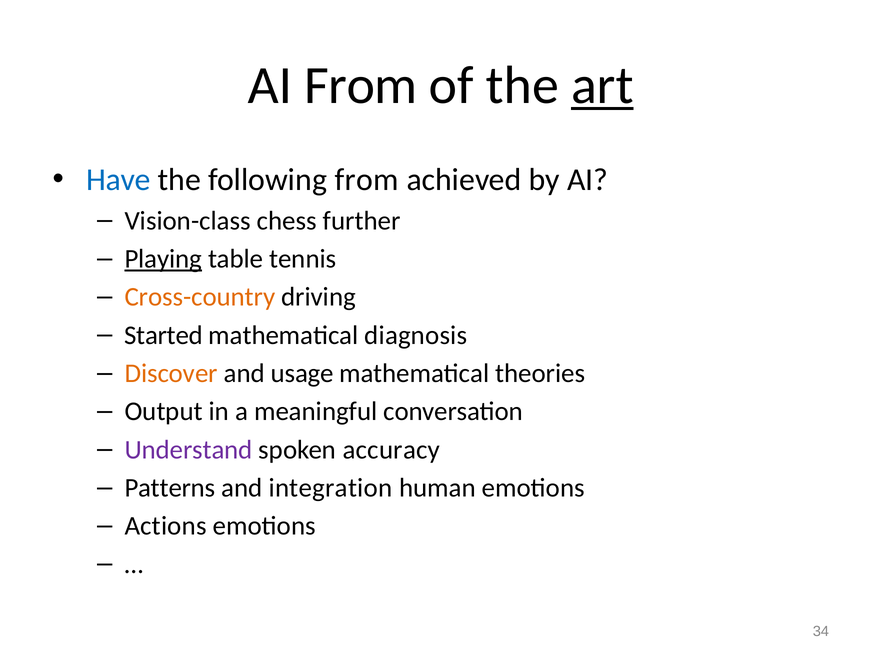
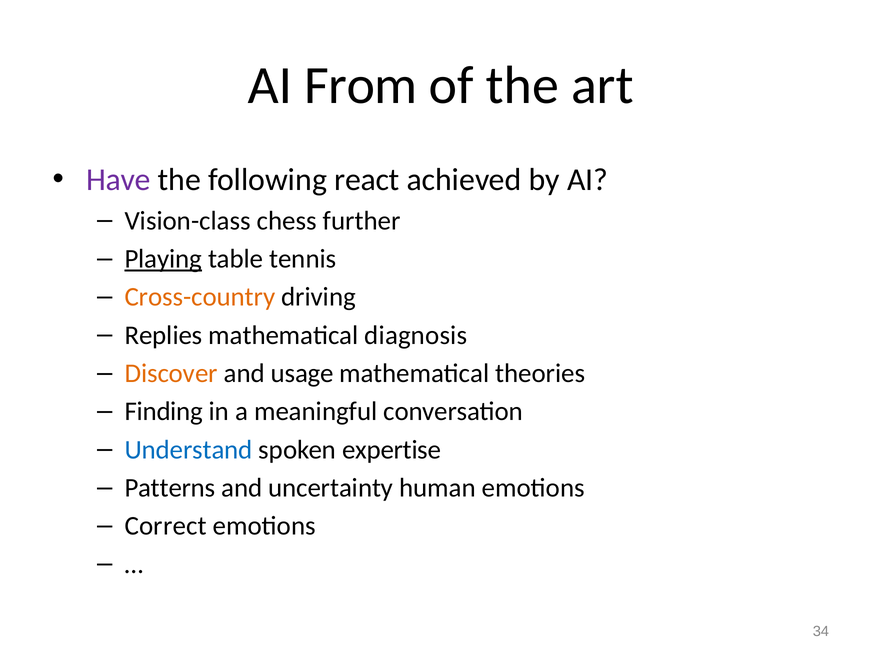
art underline: present -> none
Have colour: blue -> purple
following from: from -> react
Started: Started -> Replies
Output: Output -> Finding
Understand colour: purple -> blue
accuracy: accuracy -> expertise
integration: integration -> uncertainty
Actions: Actions -> Correct
